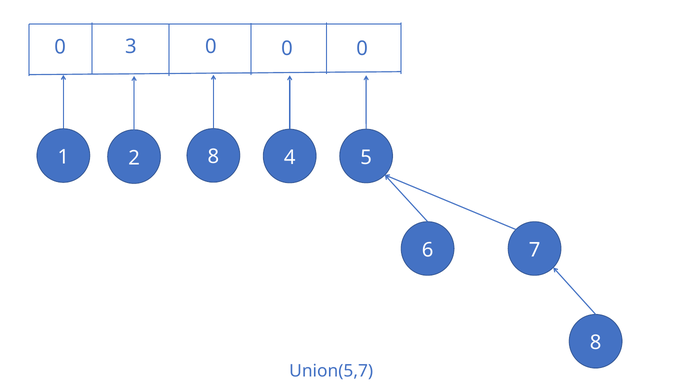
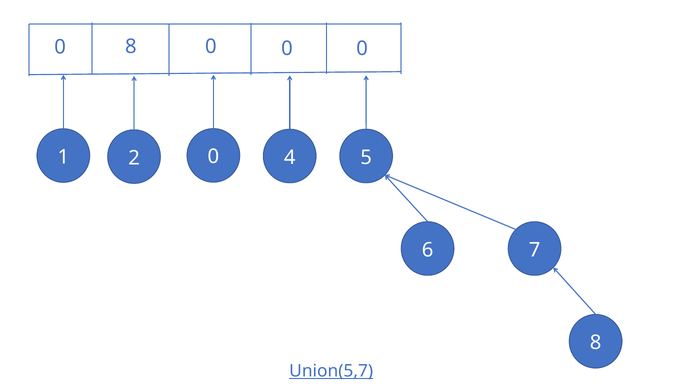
0 3: 3 -> 8
2 8: 8 -> 0
Union(5,7 underline: none -> present
